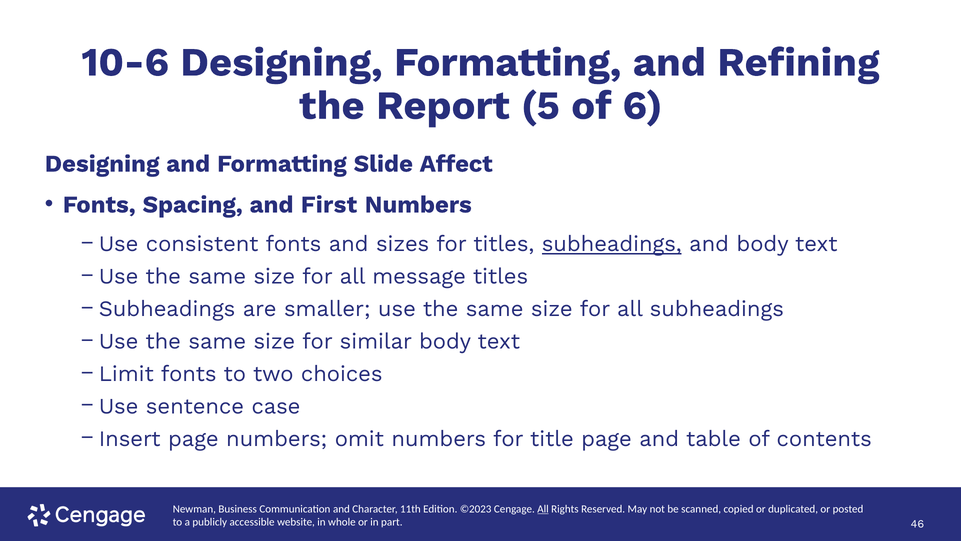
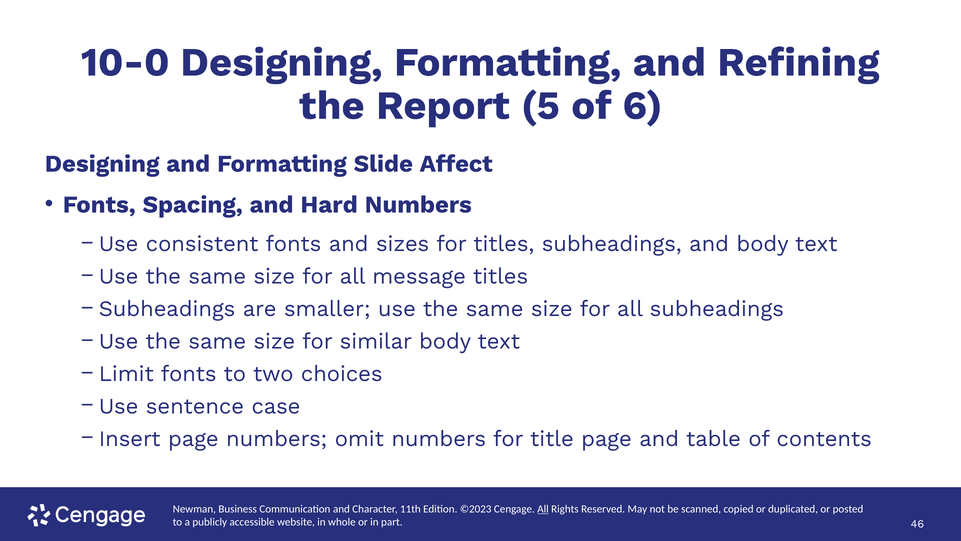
10-6: 10-6 -> 10-0
First: First -> Hard
subheadings at (612, 244) underline: present -> none
